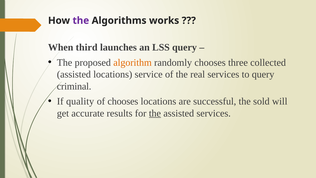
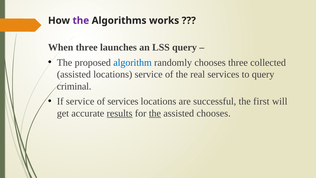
When third: third -> three
algorithm colour: orange -> blue
If quality: quality -> service
of chooses: chooses -> services
sold: sold -> first
results underline: none -> present
assisted services: services -> chooses
